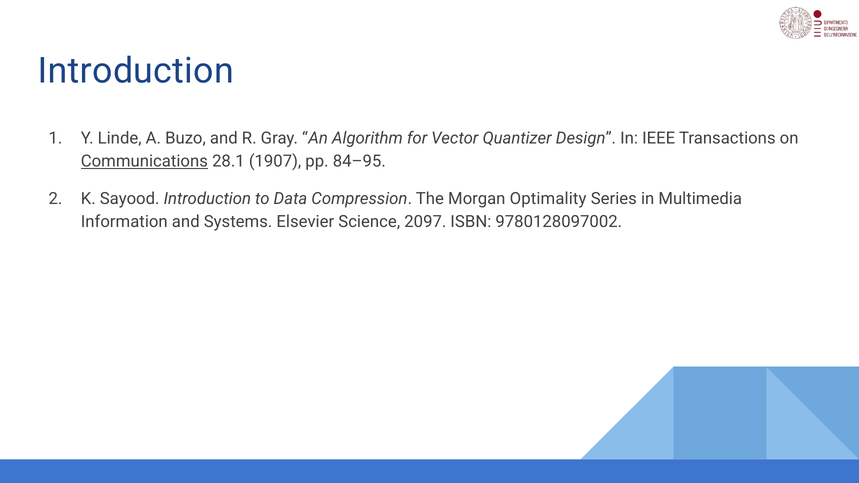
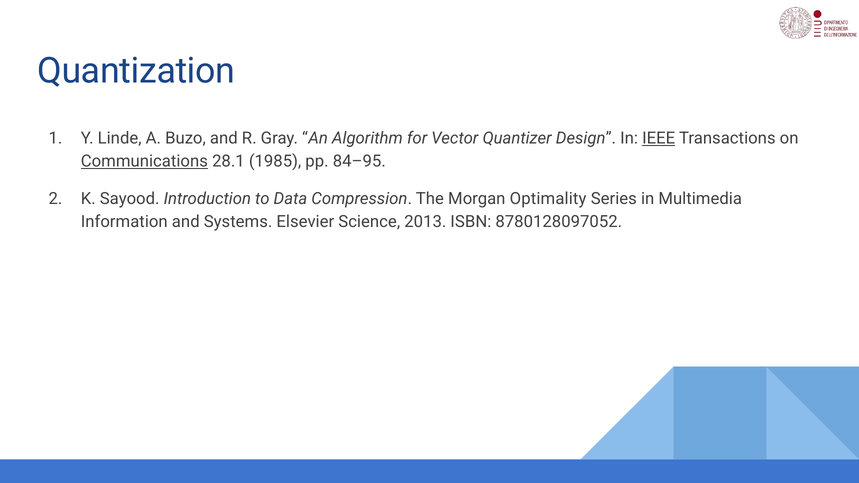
Introduction at (136, 71): Introduction -> Quantization
IEEE underline: none -> present
1907: 1907 -> 1985
2097: 2097 -> 2013
9780128097002: 9780128097002 -> 8780128097052
